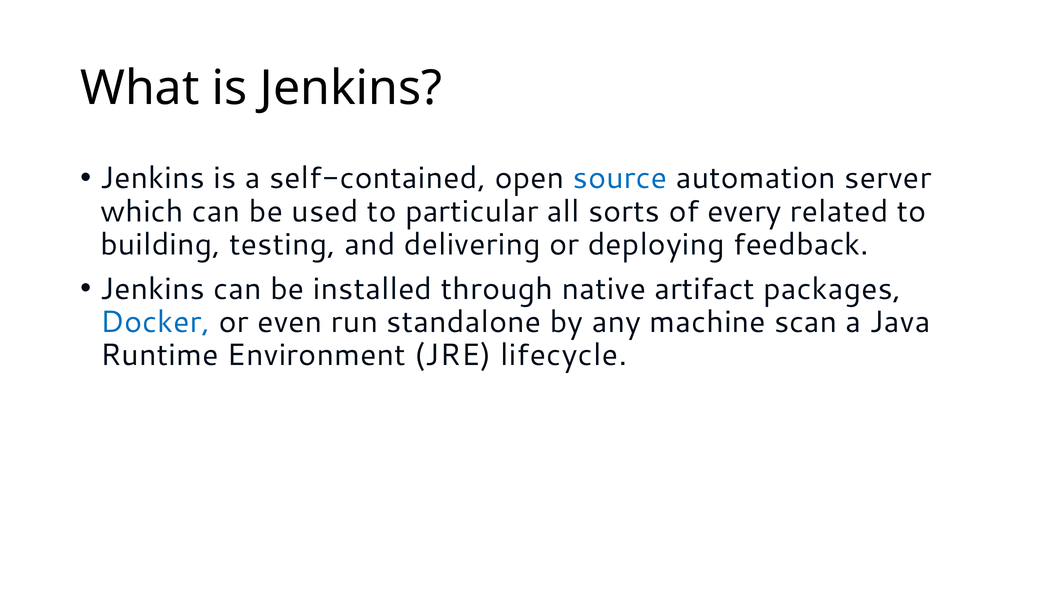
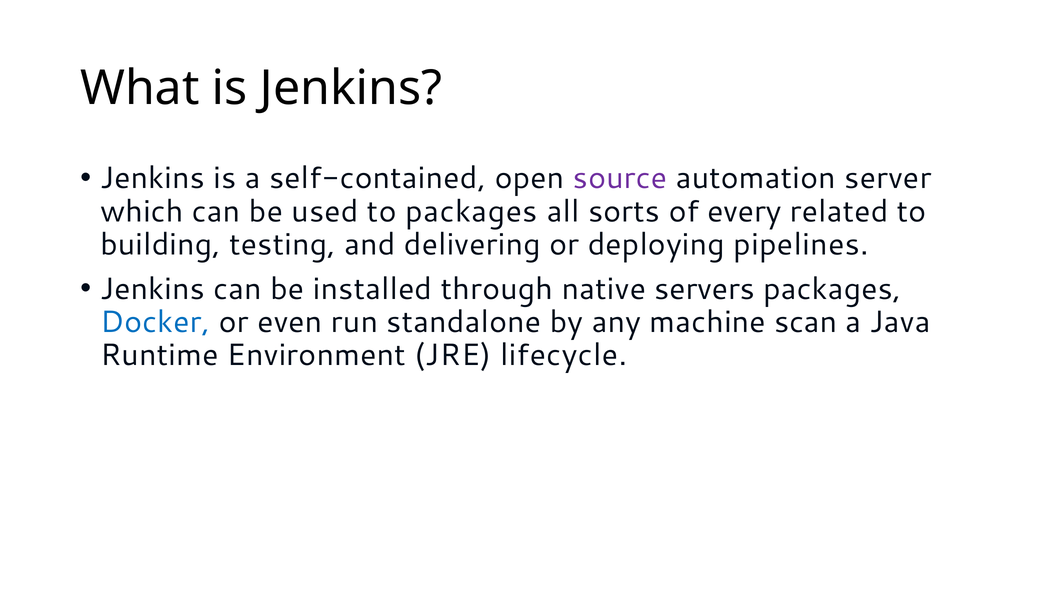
source colour: blue -> purple
to particular: particular -> packages
feedback: feedback -> pipelines
artifact: artifact -> servers
